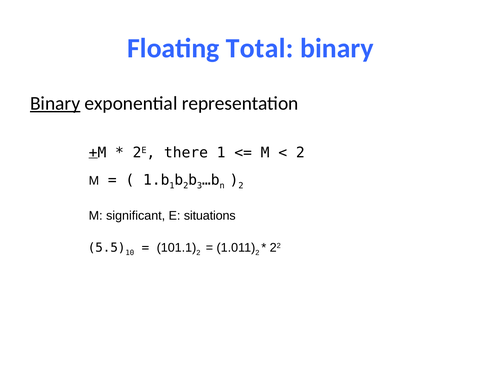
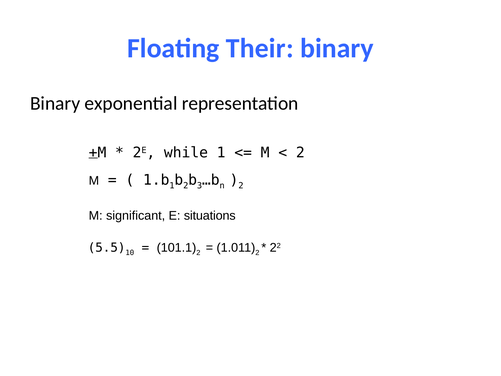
Total: Total -> Their
Binary at (55, 103) underline: present -> none
there: there -> while
